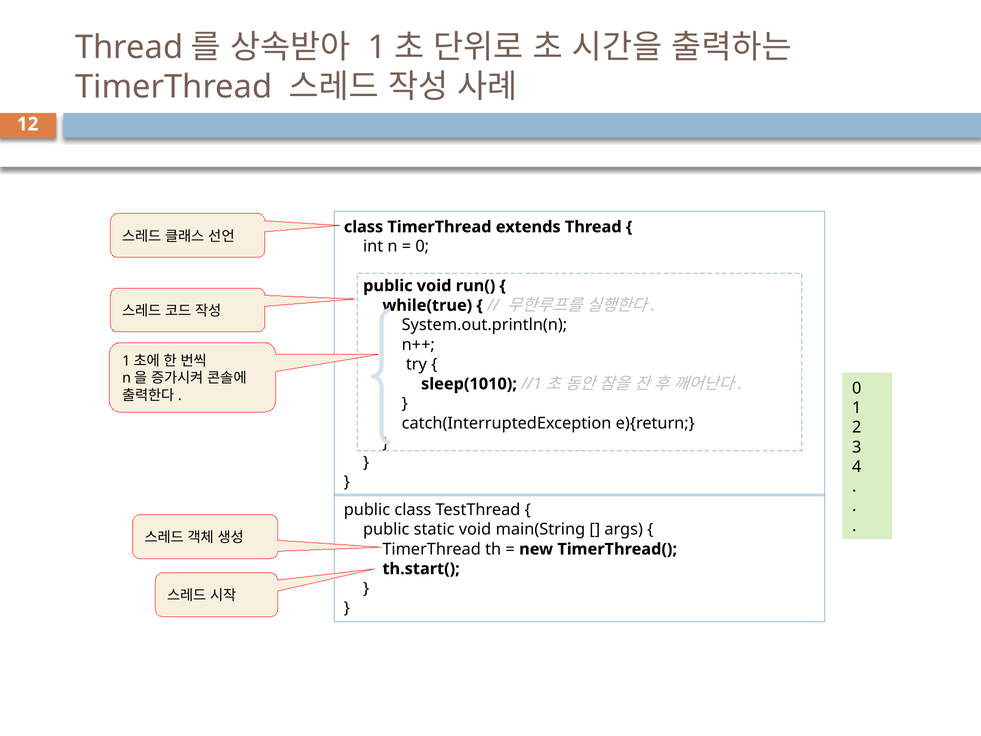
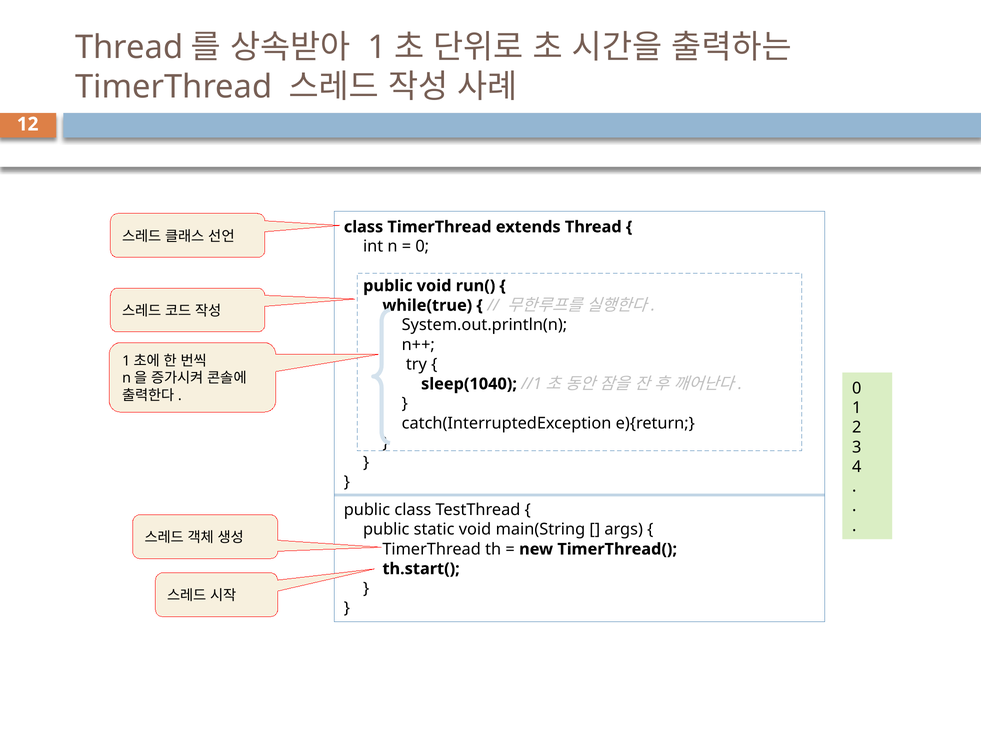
sleep(1010: sleep(1010 -> sleep(1040
